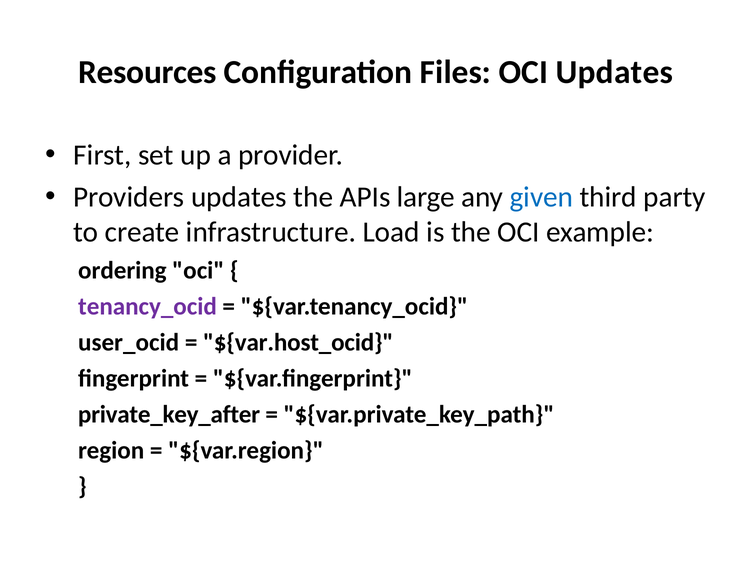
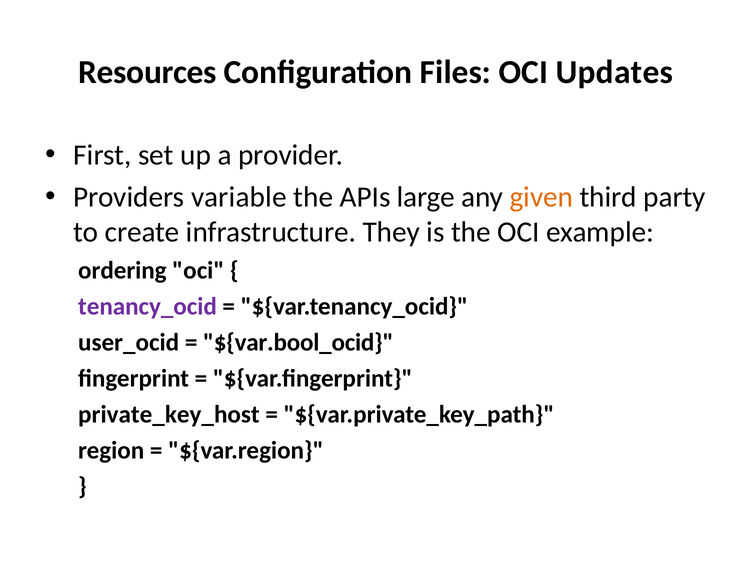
Providers updates: updates -> variable
given colour: blue -> orange
Load: Load -> They
${var.host_ocid: ${var.host_ocid -> ${var.bool_ocid
private_key_after: private_key_after -> private_key_host
